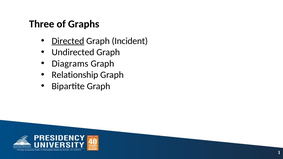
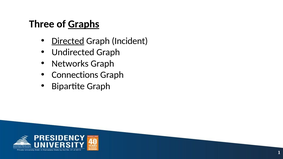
Graphs underline: none -> present
Diagrams: Diagrams -> Networks
Relationship: Relationship -> Connections
